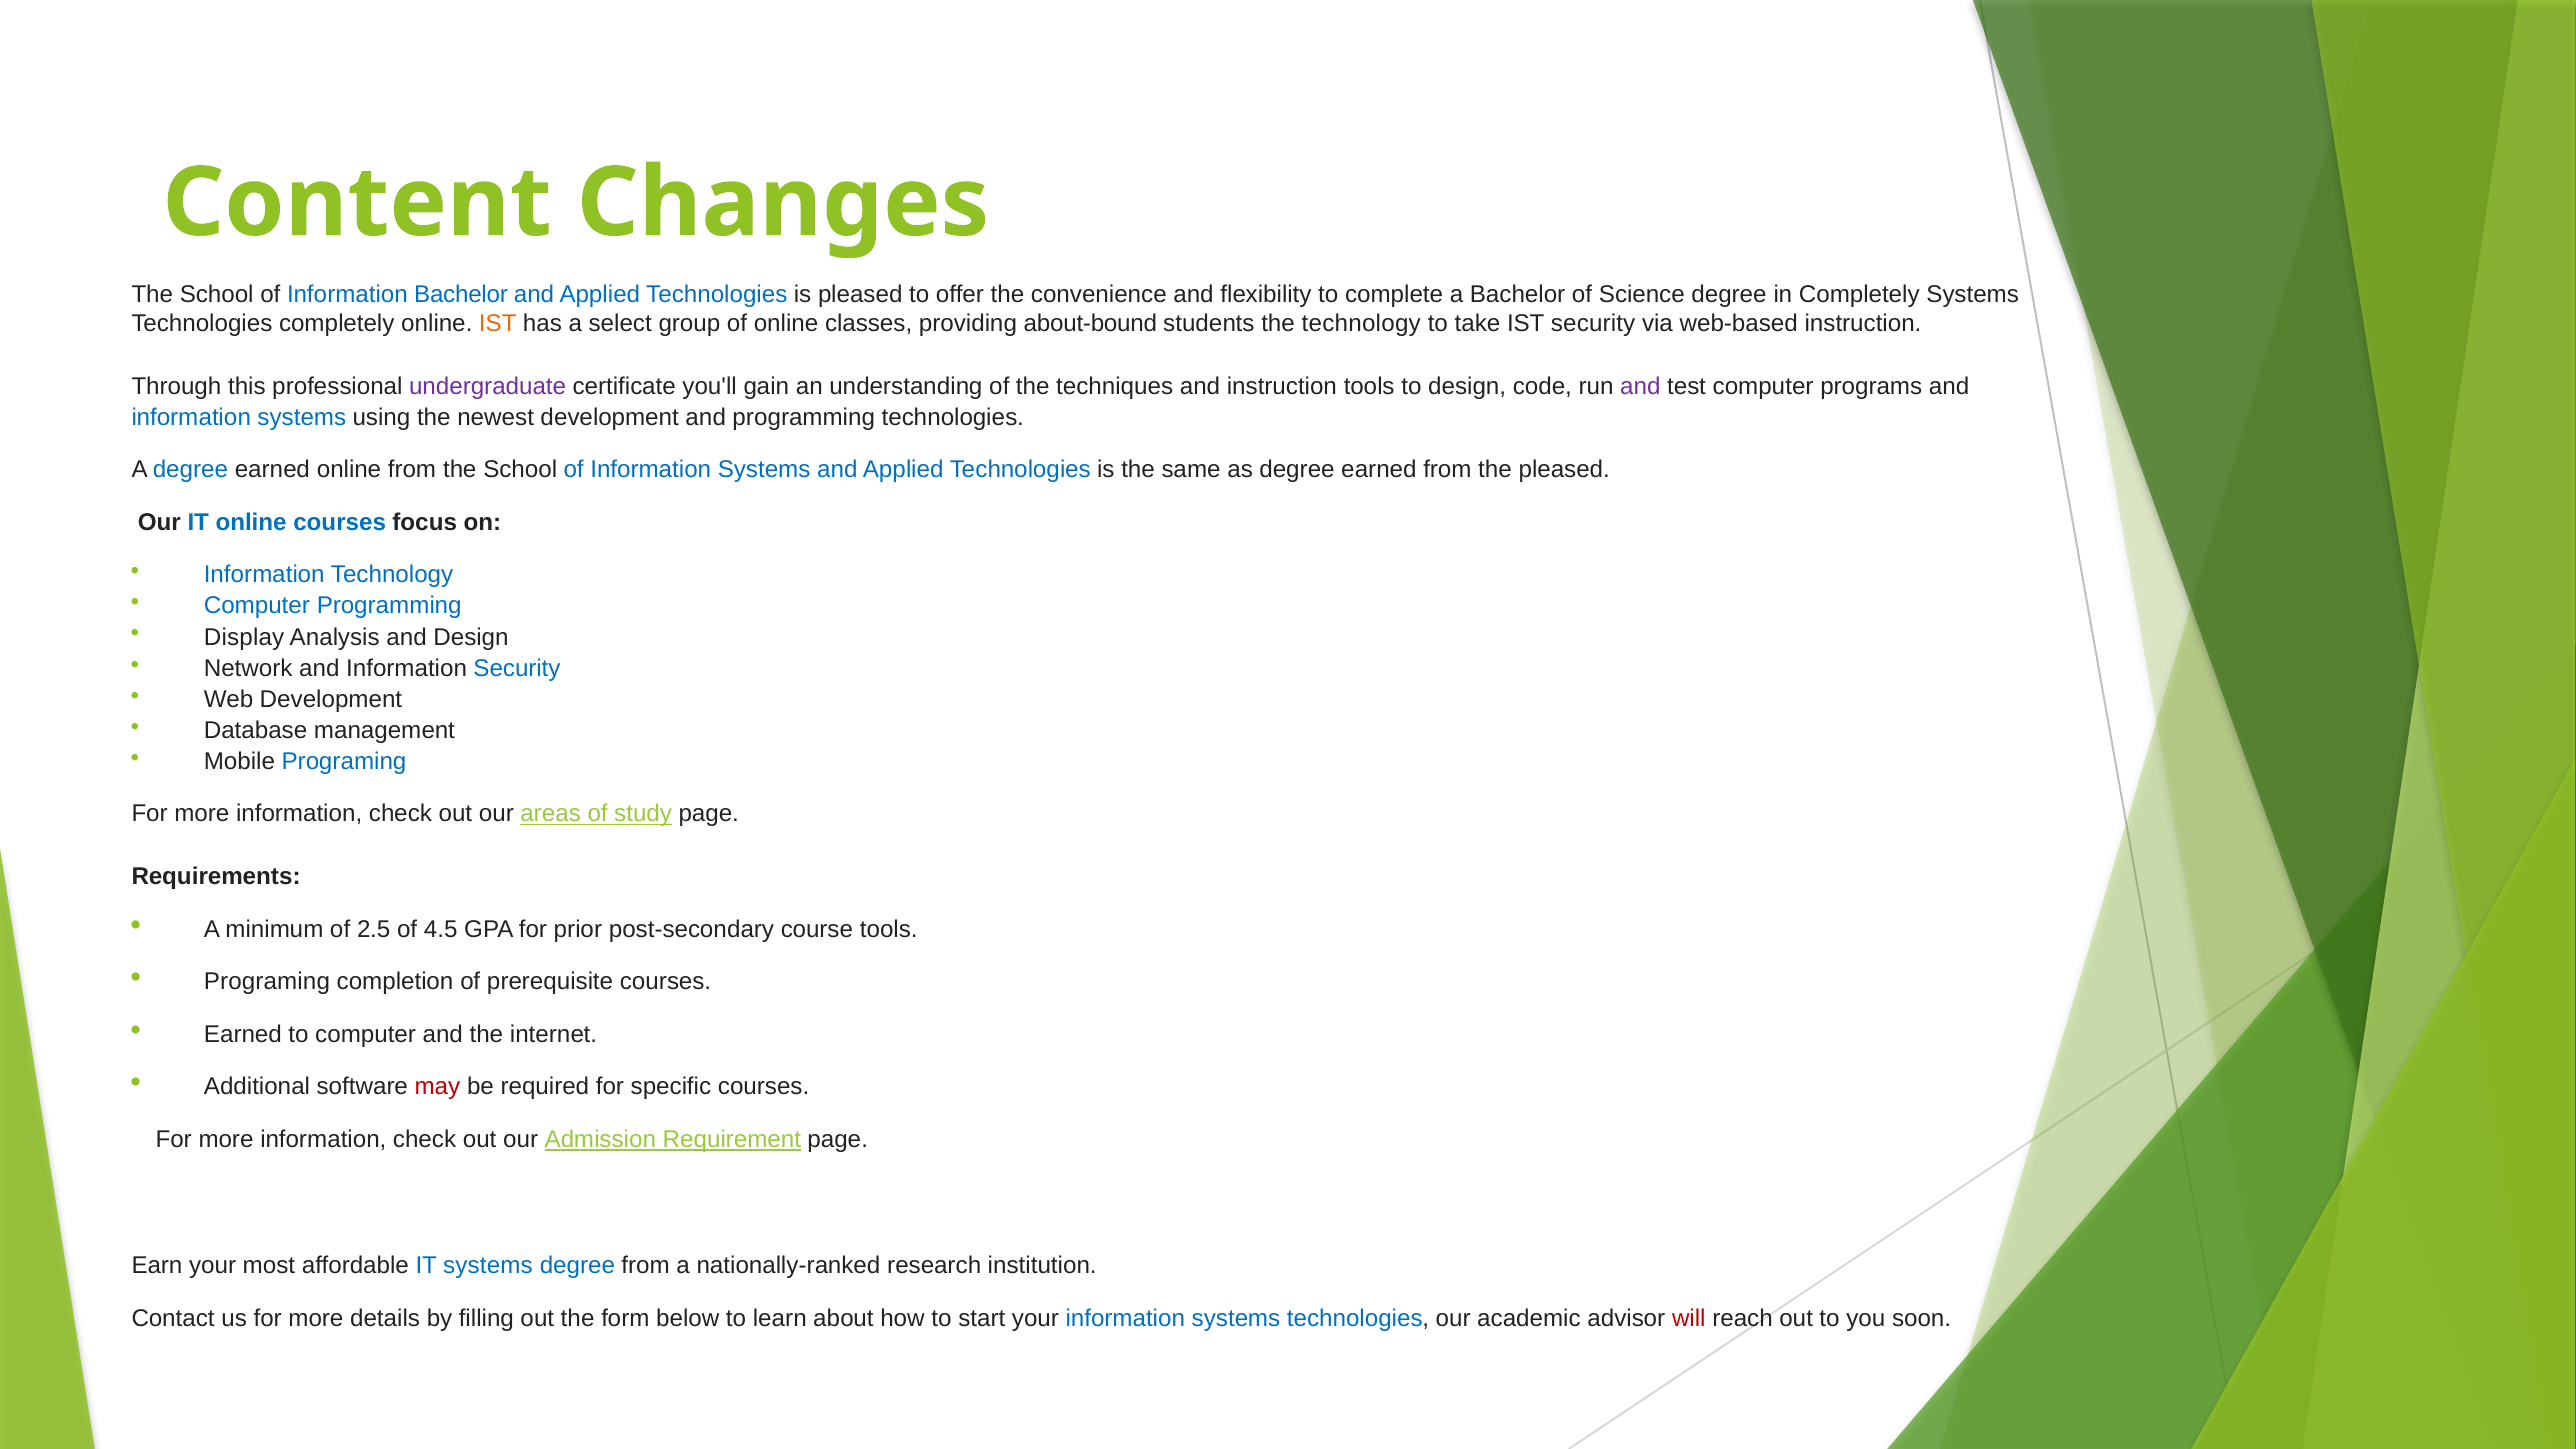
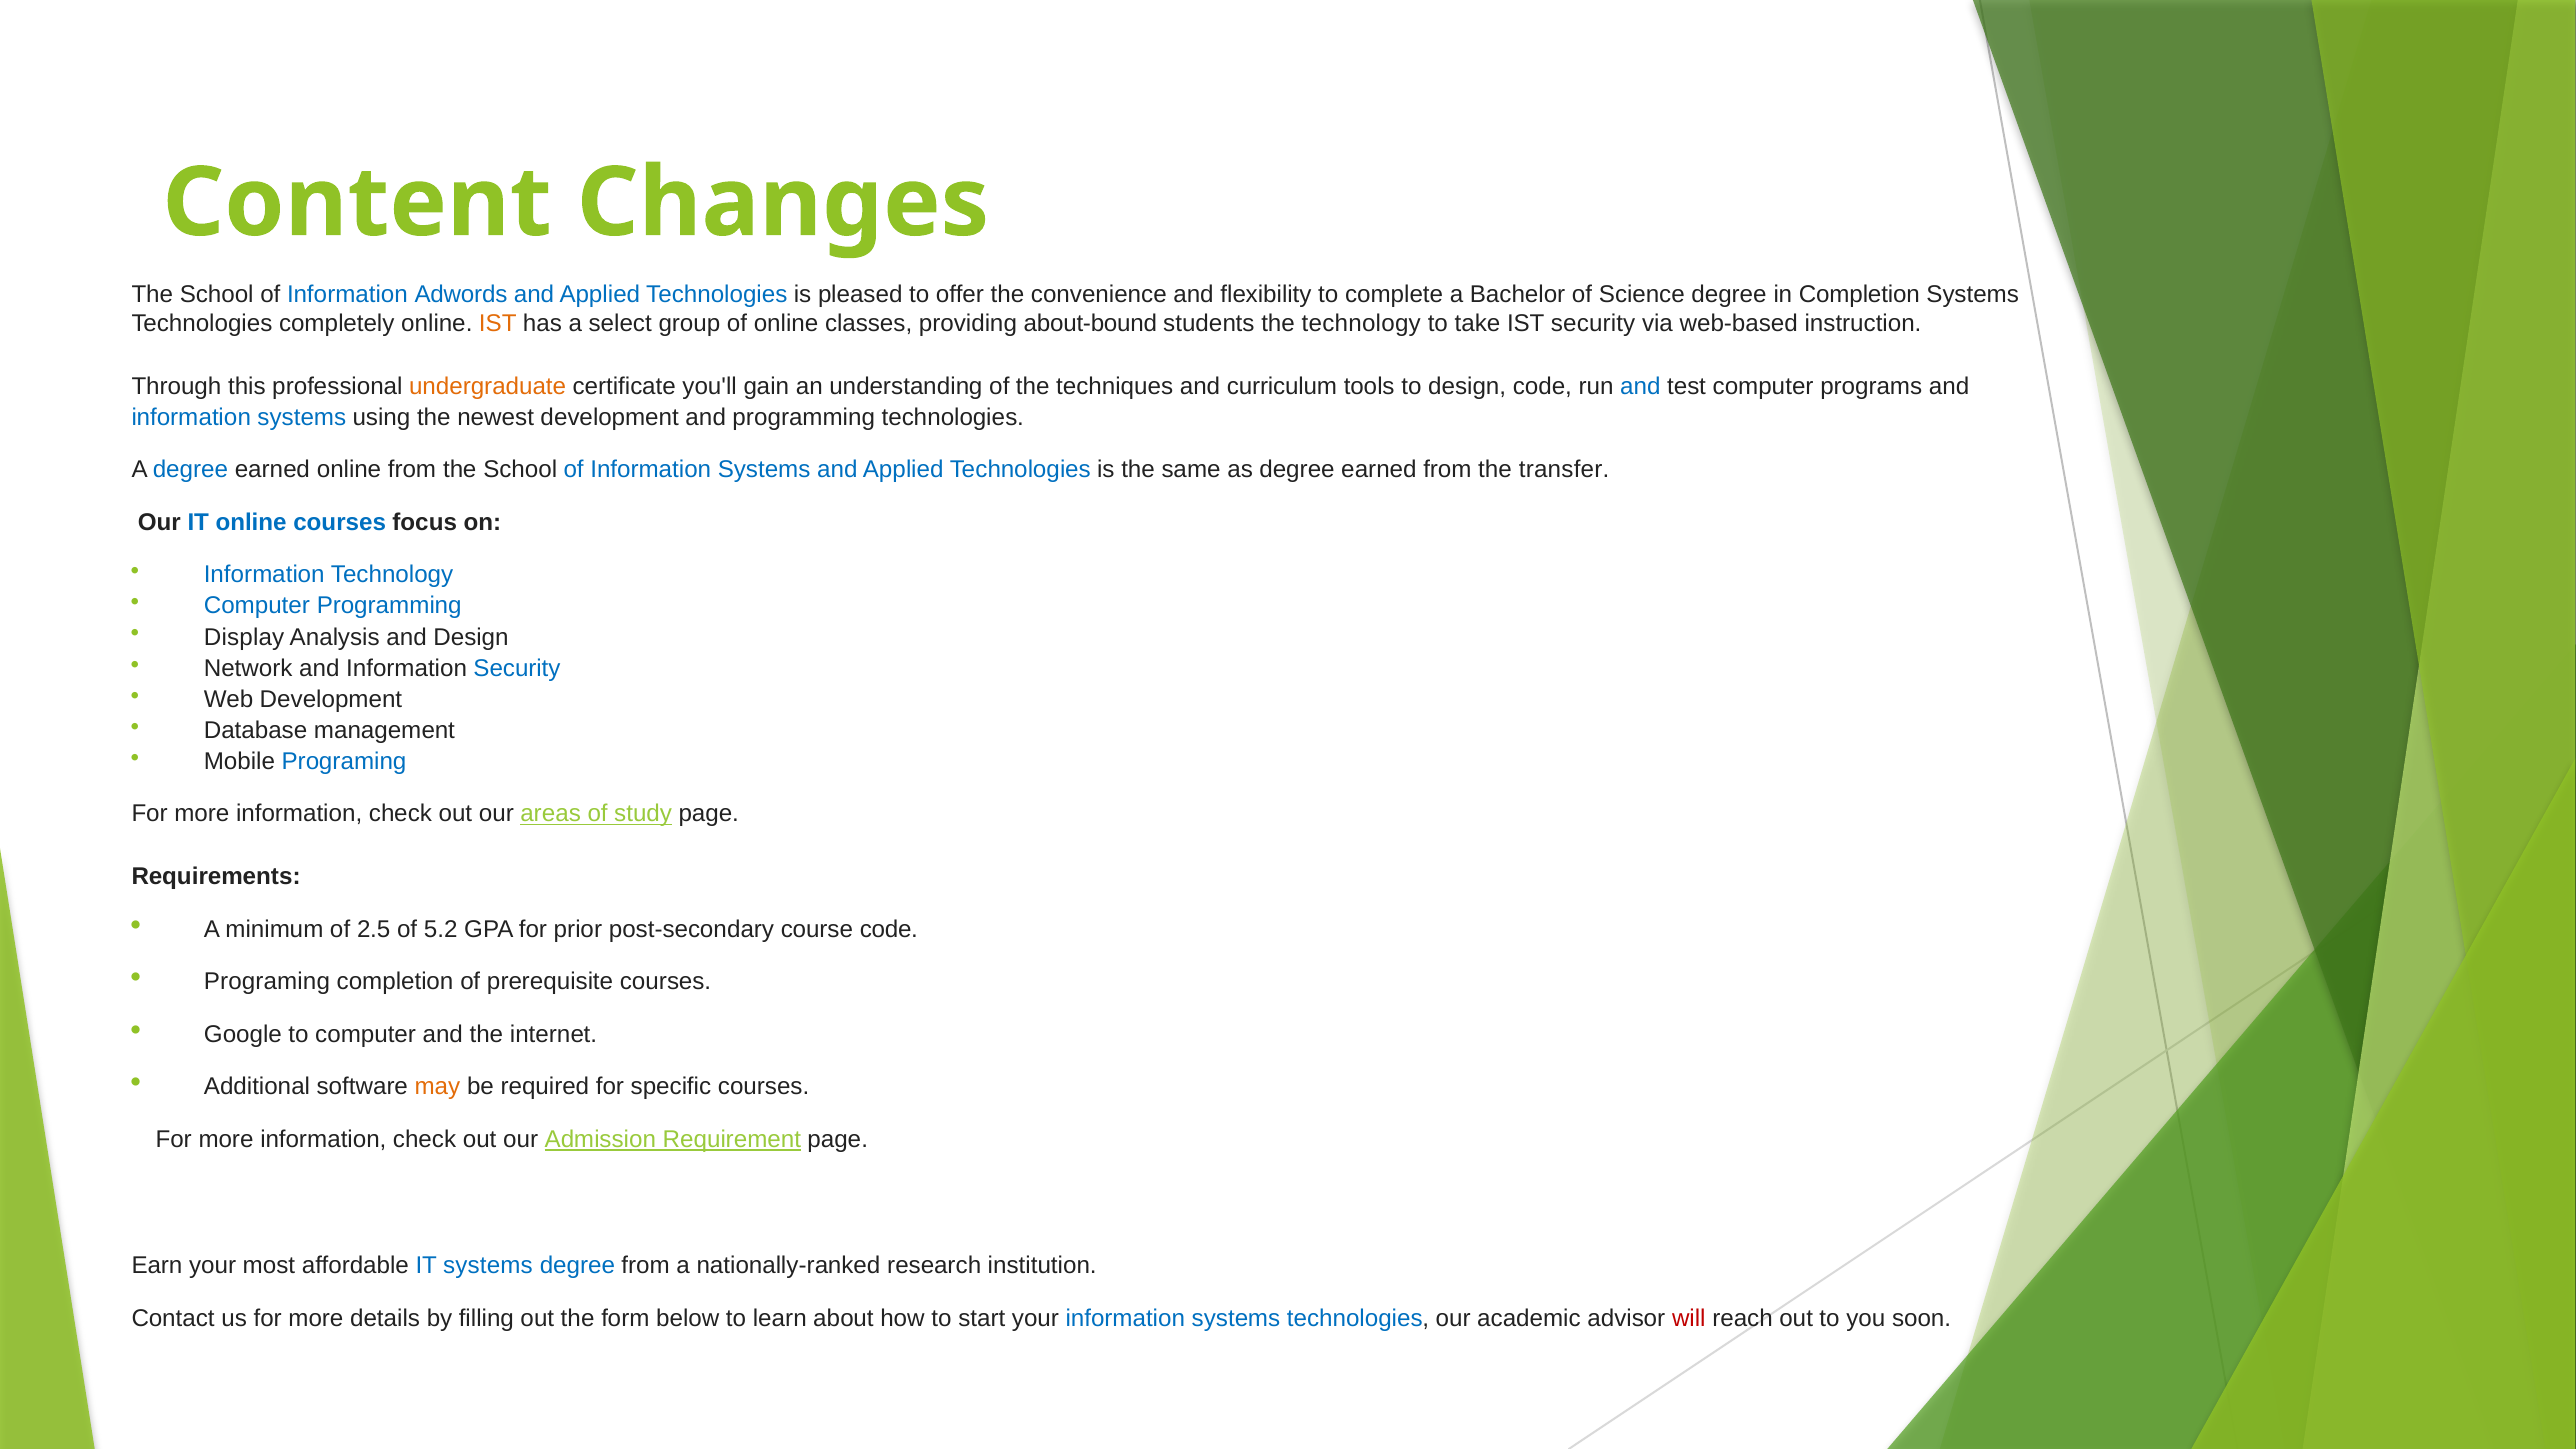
Information Bachelor: Bachelor -> Adwords
in Completely: Completely -> Completion
undergraduate colour: purple -> orange
and instruction: instruction -> curriculum
and at (1640, 386) colour: purple -> blue
the pleased: pleased -> transfer
4.5: 4.5 -> 5.2
course tools: tools -> code
Earned at (243, 1034): Earned -> Google
may colour: red -> orange
